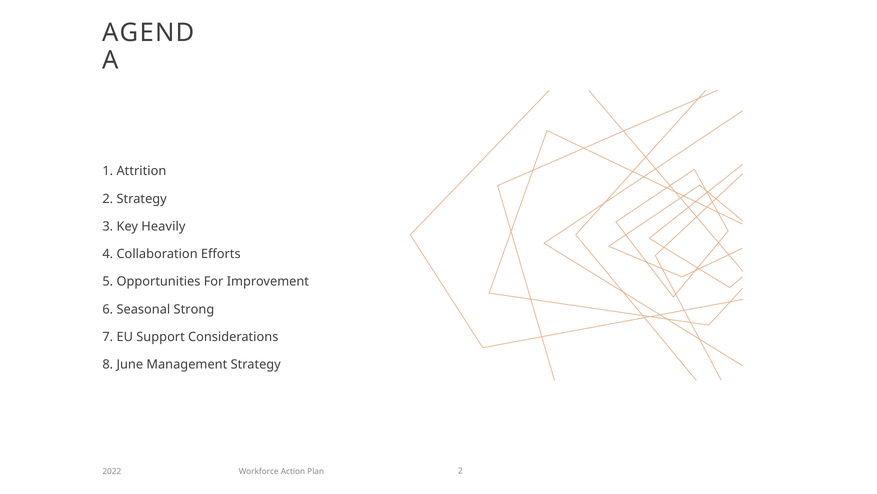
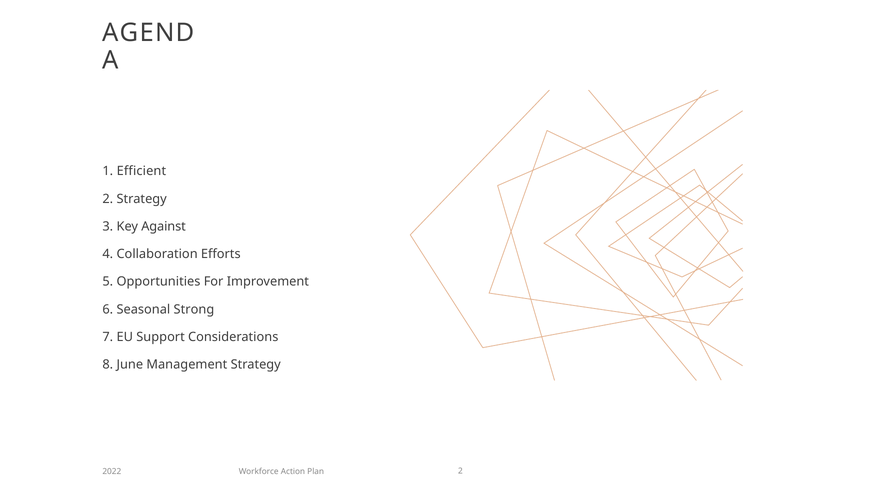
Attrition: Attrition -> Efficient
Heavily: Heavily -> Against
